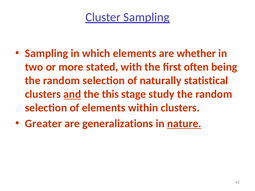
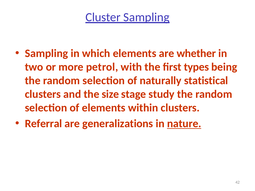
stated: stated -> petrol
often: often -> types
and underline: present -> none
this: this -> size
Greater: Greater -> Referral
